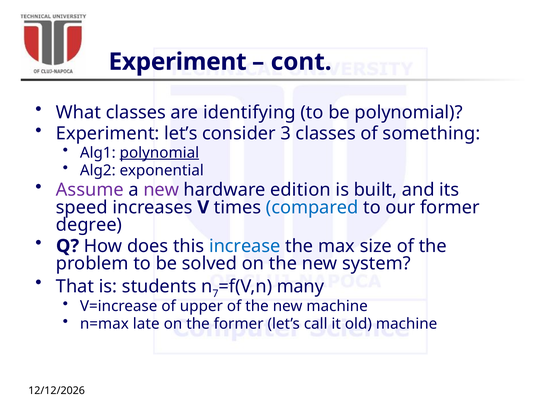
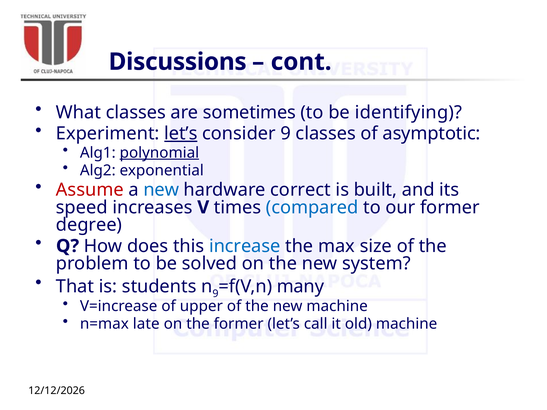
Experiment at (178, 62): Experiment -> Discussions
identifying: identifying -> sometimes
be polynomial: polynomial -> identifying
let’s at (181, 134) underline: none -> present
consider 3: 3 -> 9
something: something -> asymptotic
Assume colour: purple -> red
new at (161, 190) colour: purple -> blue
edition: edition -> correct
7 at (215, 294): 7 -> 9
